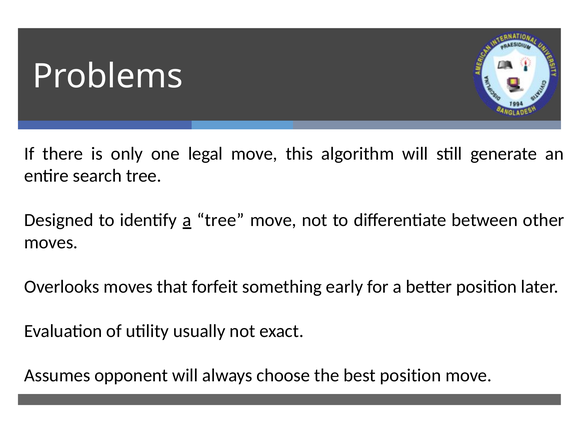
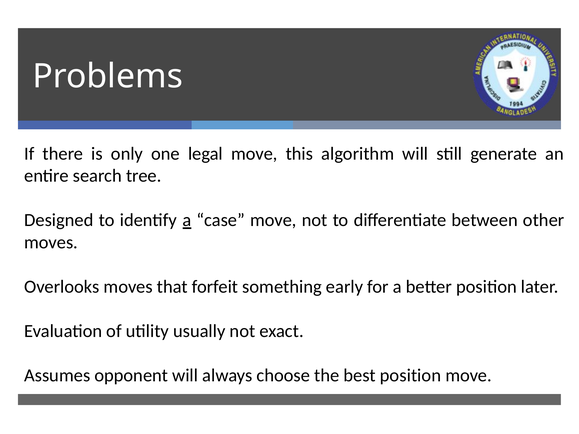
a tree: tree -> case
